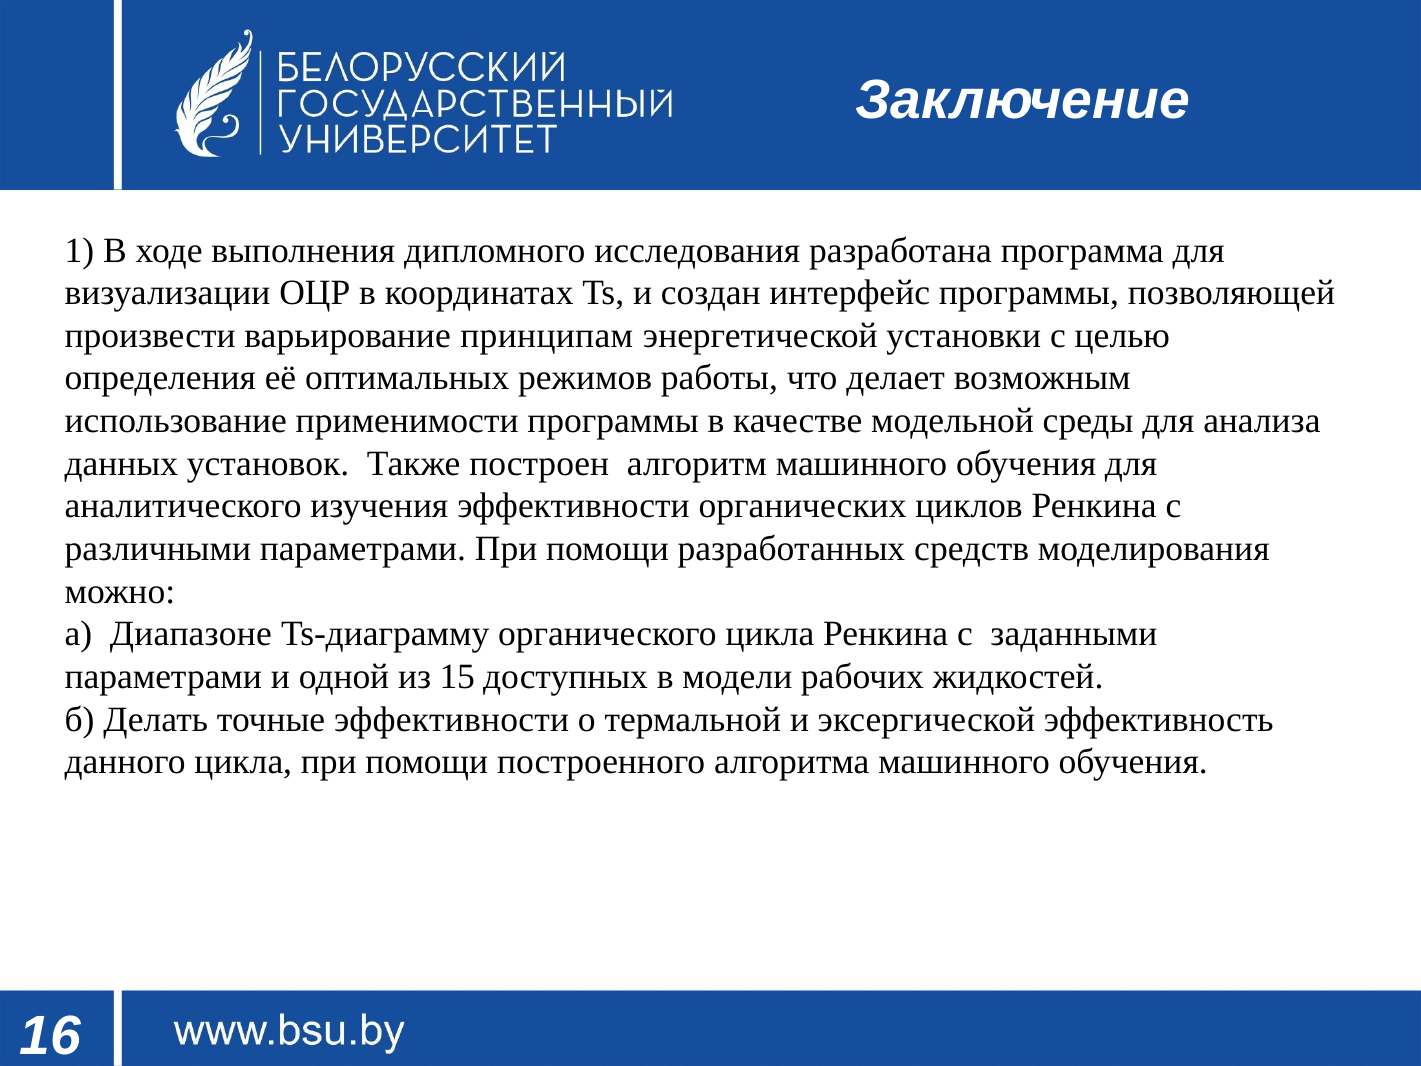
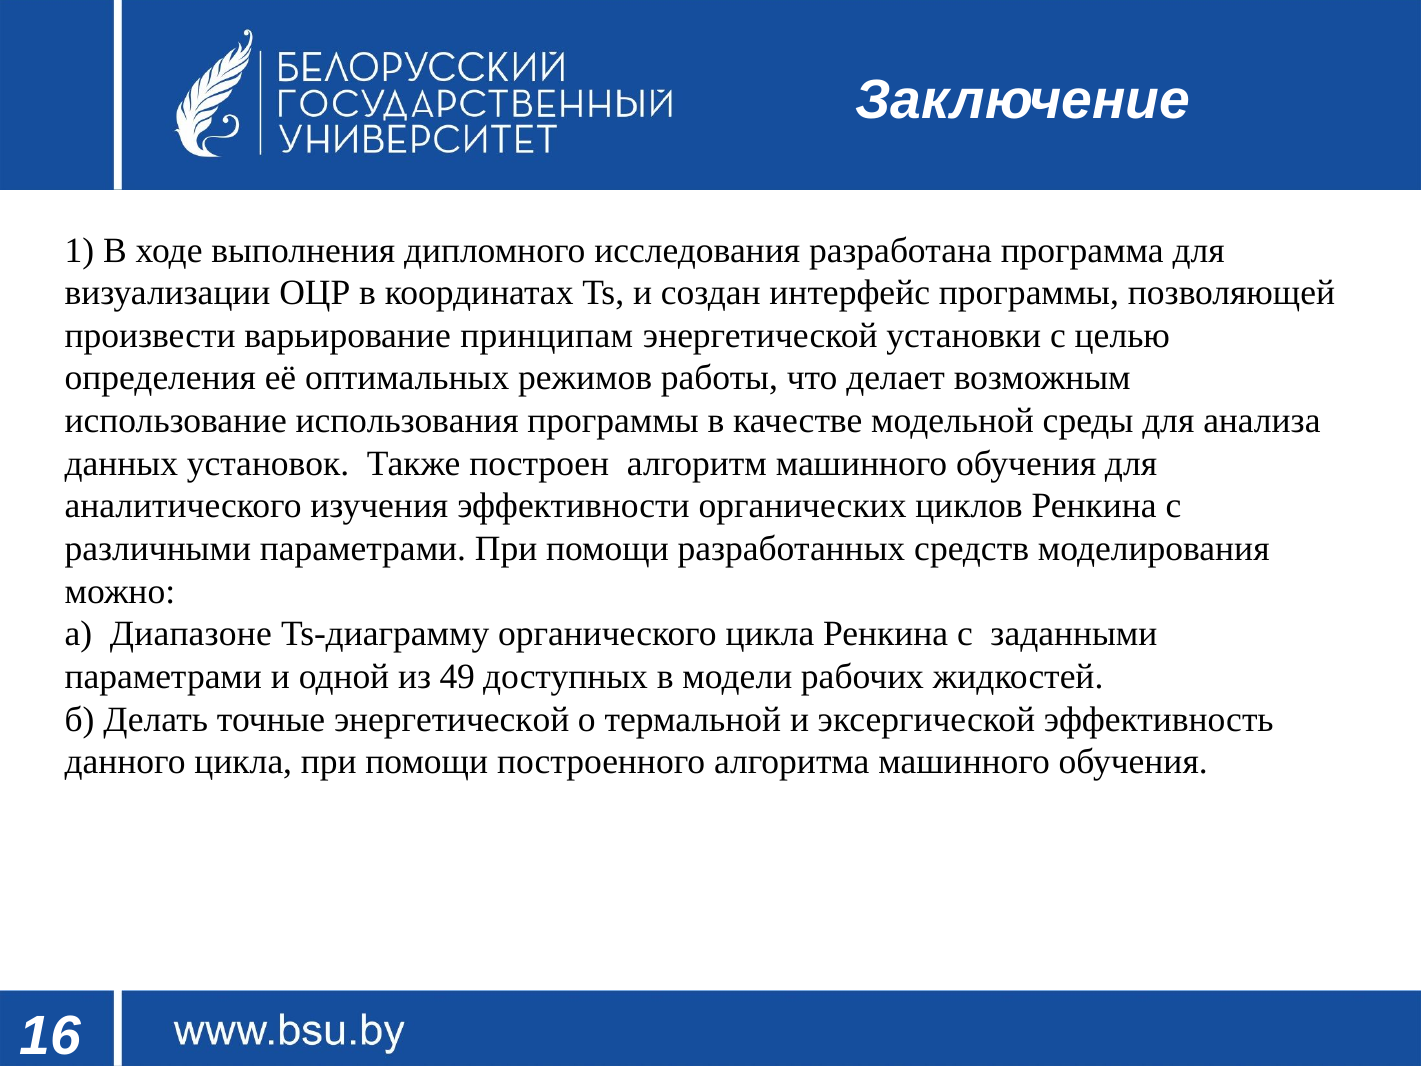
применимости: применимости -> использования
15: 15 -> 49
точные эффективности: эффективности -> энергетической
